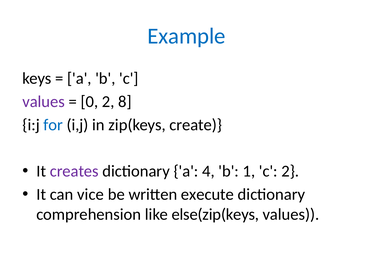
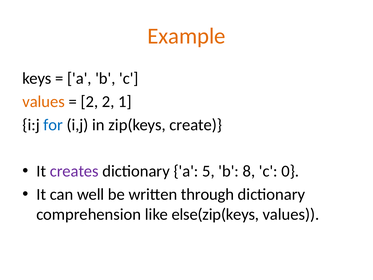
Example colour: blue -> orange
values at (44, 101) colour: purple -> orange
0 at (89, 101): 0 -> 2
8: 8 -> 1
4: 4 -> 5
1: 1 -> 8
c 2: 2 -> 0
vice: vice -> well
execute: execute -> through
